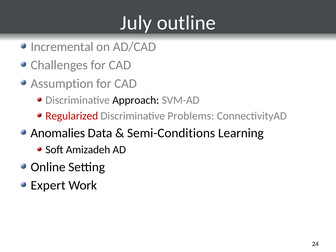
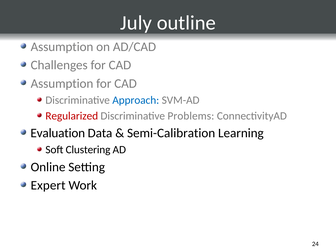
Incremental at (62, 47): Incremental -> Assumption
Approach colour: black -> blue
Anomalies: Anomalies -> Evaluation
Semi-Conditions: Semi-Conditions -> Semi-Calibration
Amizadeh: Amizadeh -> Clustering
